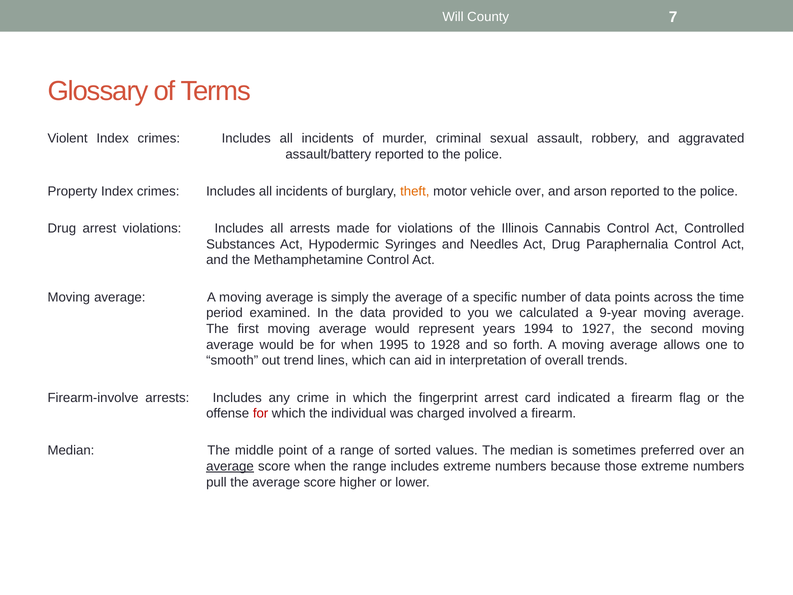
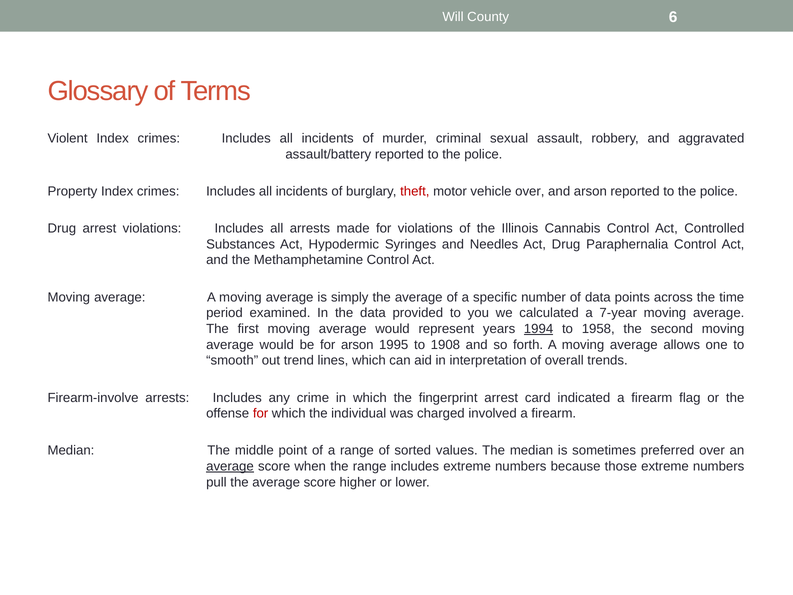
7: 7 -> 6
theft colour: orange -> red
9-year: 9-year -> 7-year
1994 underline: none -> present
1927: 1927 -> 1958
for when: when -> arson
1928: 1928 -> 1908
